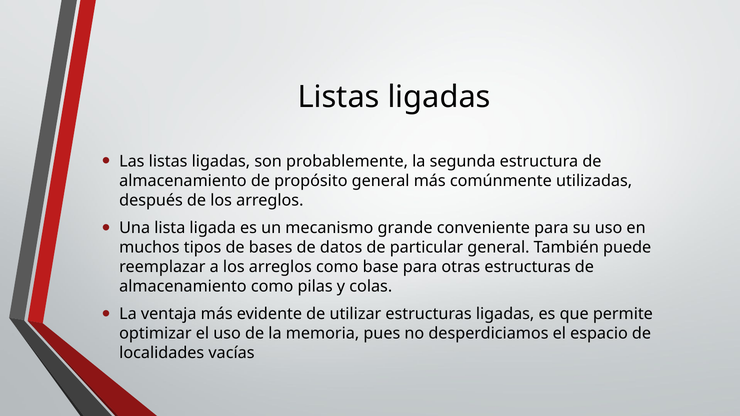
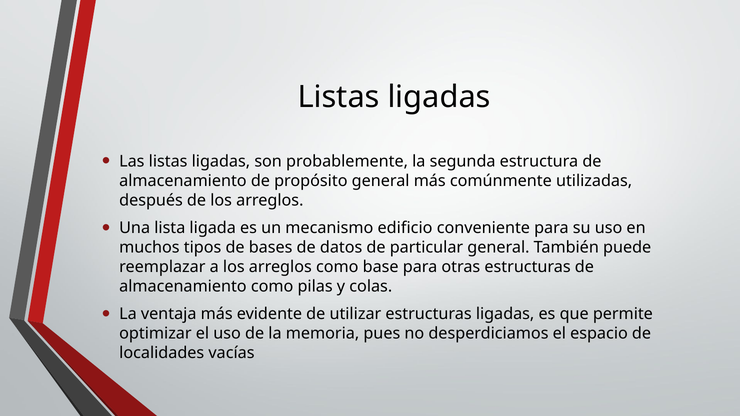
grande: grande -> edificio
